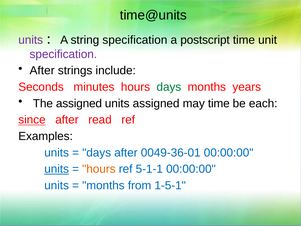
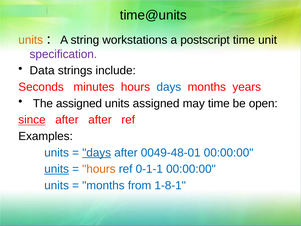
units at (31, 40) colour: purple -> orange
string specification: specification -> workstations
After at (42, 71): After -> Data
days at (169, 87) colour: green -> blue
each: each -> open
after read: read -> after
days at (97, 153) underline: none -> present
0049-36-01: 0049-36-01 -> 0049-48-01
5-1-1: 5-1-1 -> 0-1-1
1-5-1: 1-5-1 -> 1-8-1
